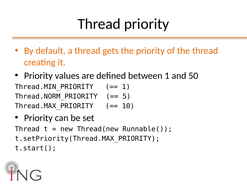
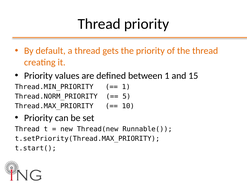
50: 50 -> 15
